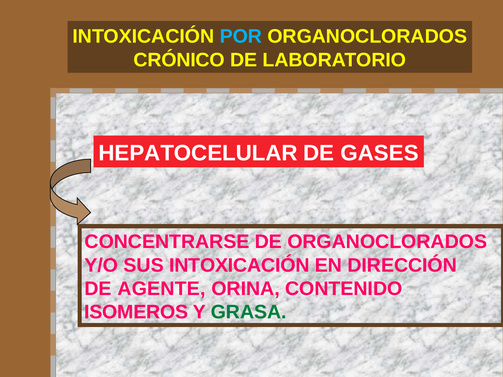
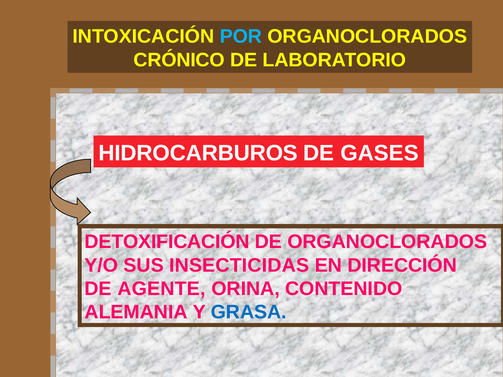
HEPATOCELULAR: HEPATOCELULAR -> HIDROCARBUROS
CONCENTRARSE: CONCENTRARSE -> DETOXIFICACIÓN
SUS INTOXICACIÓN: INTOXICACIÓN -> INSECTICIDAS
ISOMEROS: ISOMEROS -> ALEMANIA
GRASA colour: green -> blue
